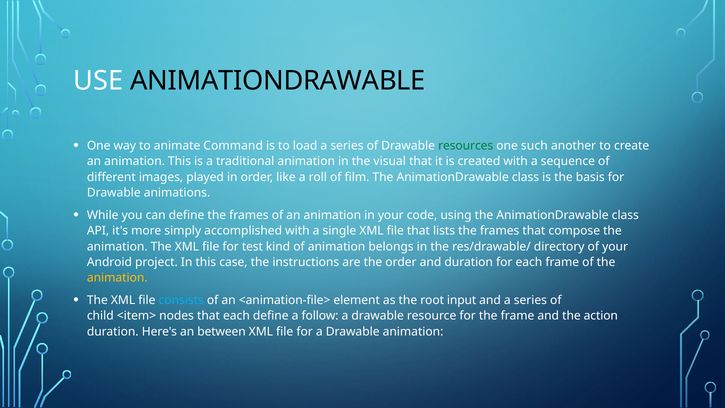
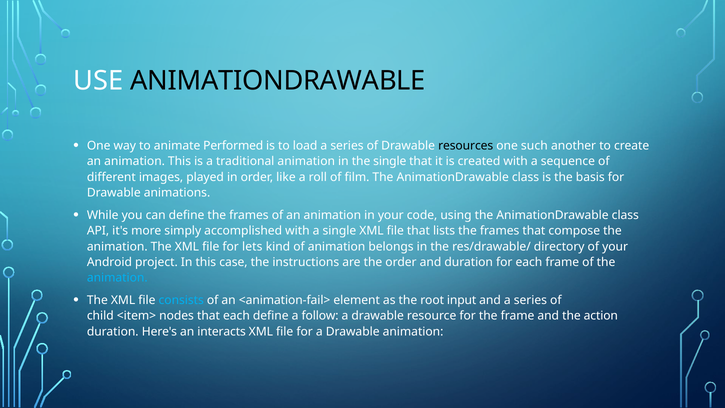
Command: Command -> Performed
resources colour: green -> black
the visual: visual -> single
test: test -> lets
animation at (117, 278) colour: yellow -> light blue
<animation-file>: <animation-file> -> <animation-fail>
between: between -> interacts
